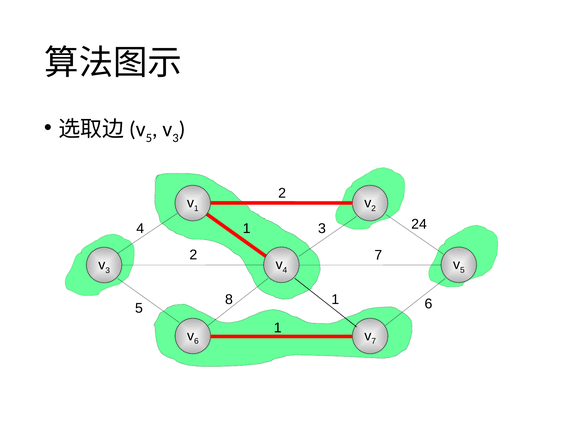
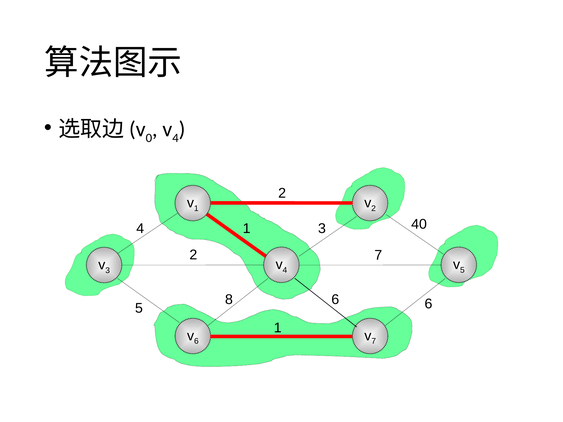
5 at (149, 138): 5 -> 0
3 at (176, 138): 3 -> 4
24: 24 -> 40
8 1: 1 -> 6
